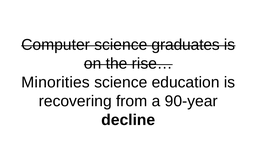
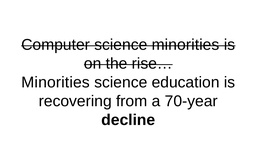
science graduates: graduates -> minorities
90-year: 90-year -> 70-year
